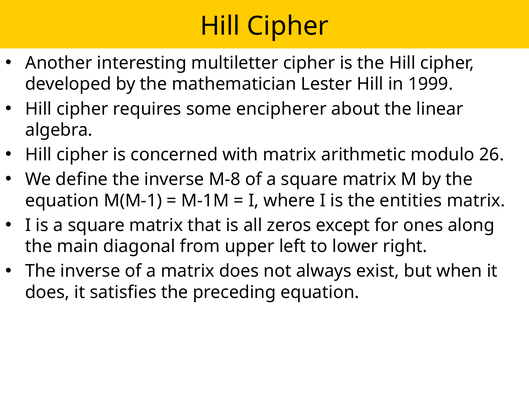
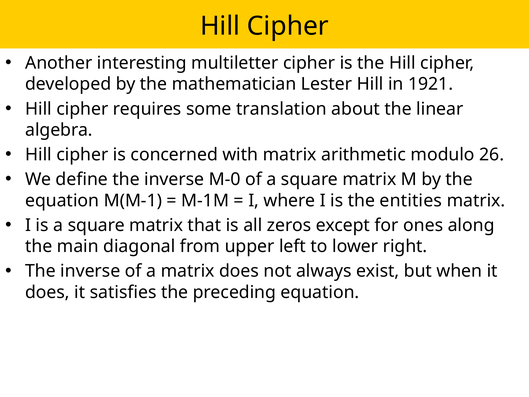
1999: 1999 -> 1921
encipherer: encipherer -> translation
M-8: M-8 -> M-0
